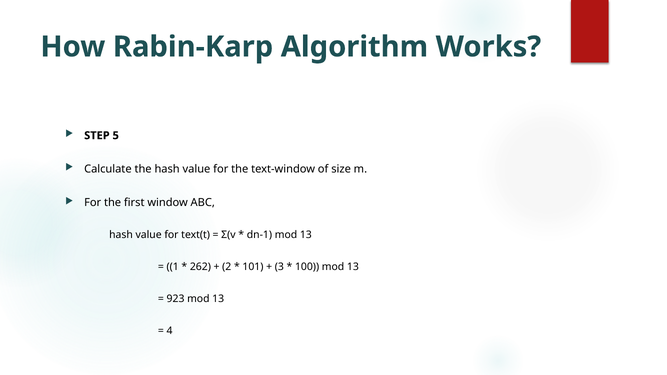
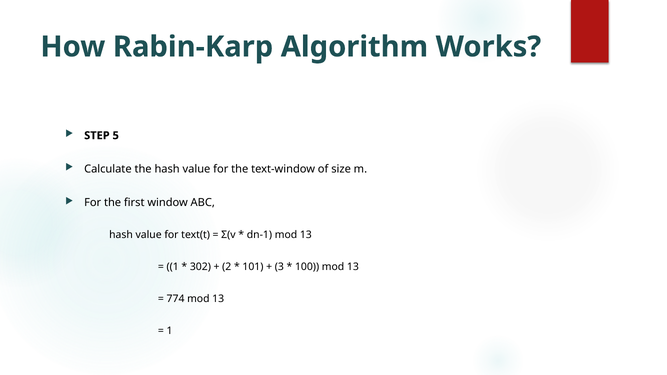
262: 262 -> 302
923: 923 -> 774
4 at (170, 331): 4 -> 1
